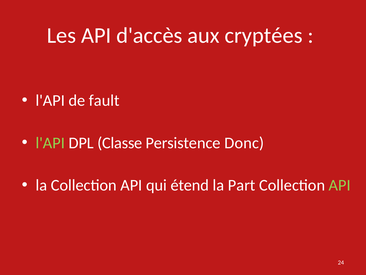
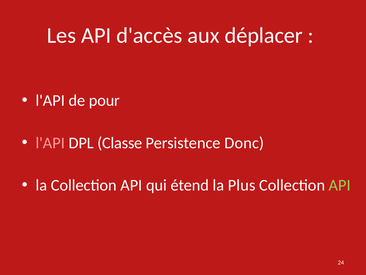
cryptées: cryptées -> déplacer
fault: fault -> pour
l'API at (50, 143) colour: light green -> pink
Part: Part -> Plus
